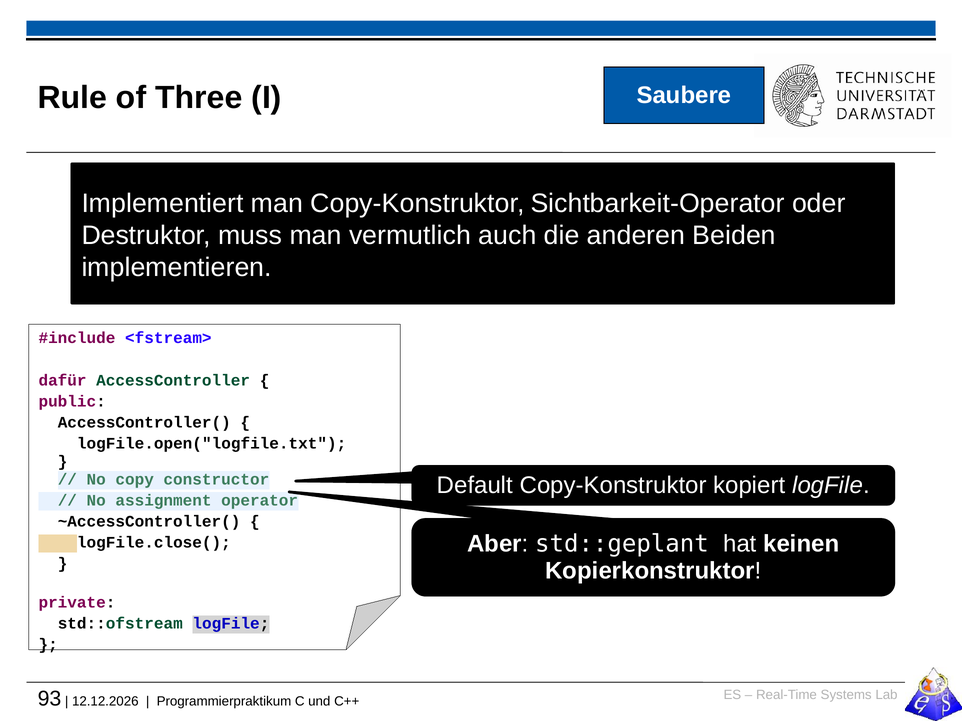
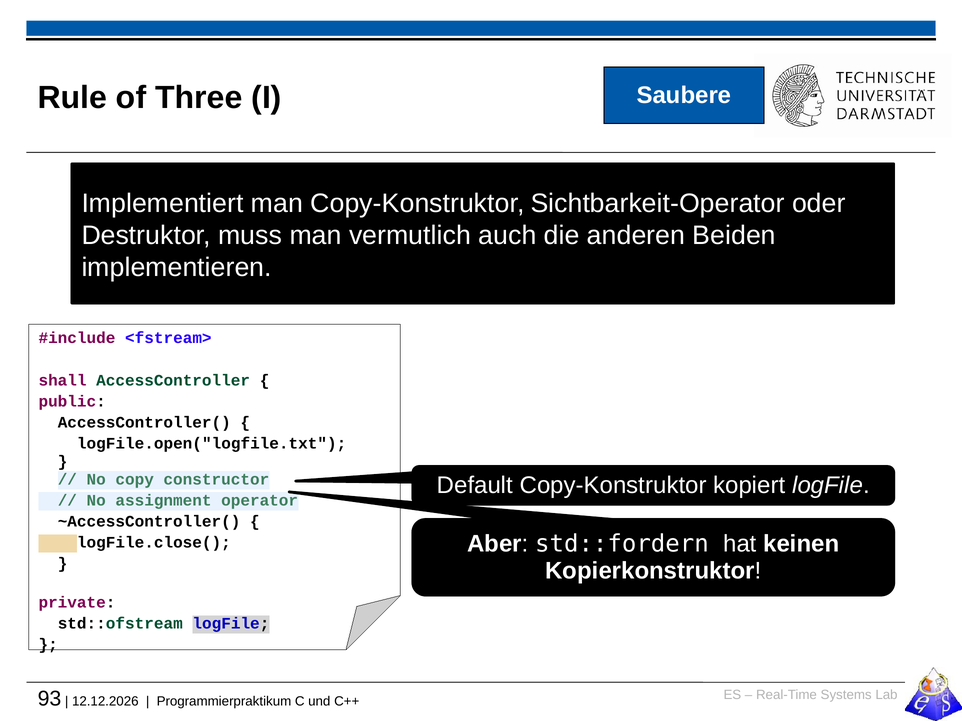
dafür: dafür -> shall
std::geplant: std::geplant -> std::fordern
